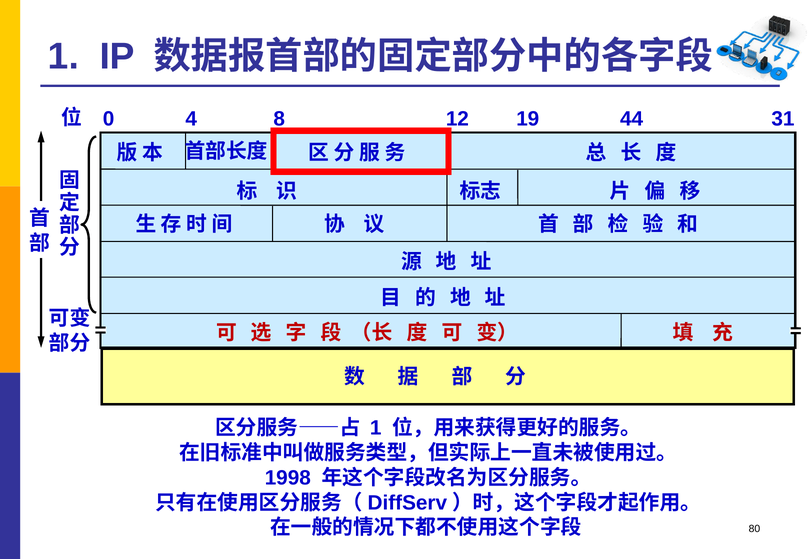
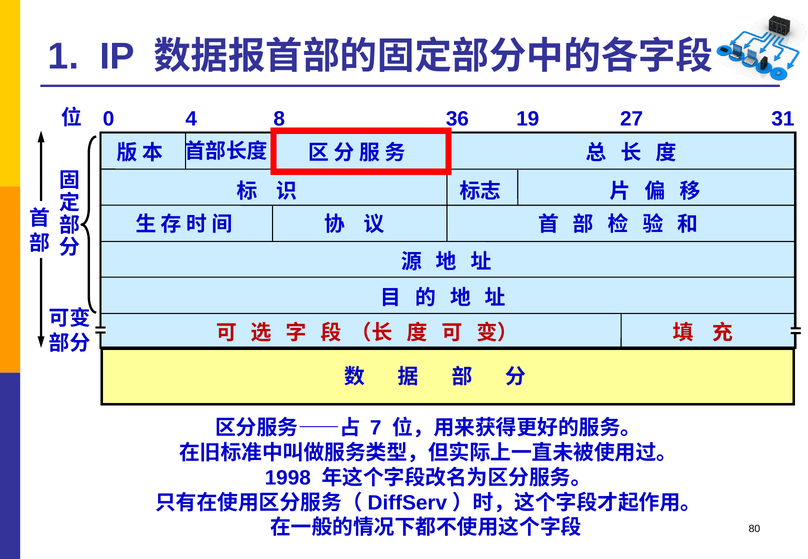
12: 12 -> 36
44: 44 -> 27
1 at (376, 428): 1 -> 7
